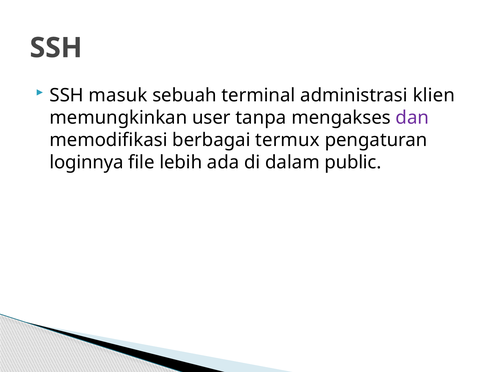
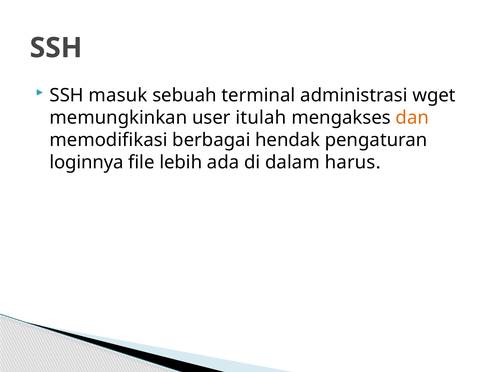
klien: klien -> wget
tanpa: tanpa -> itulah
dan colour: purple -> orange
termux: termux -> hendak
public: public -> harus
